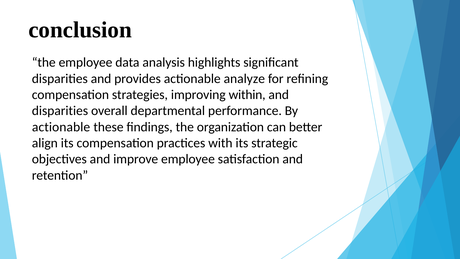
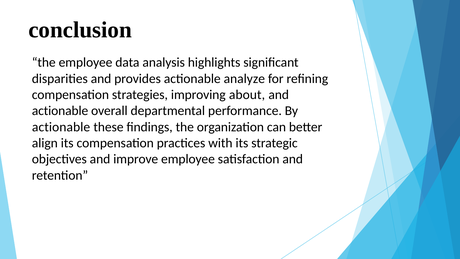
within: within -> about
disparities at (60, 111): disparities -> actionable
